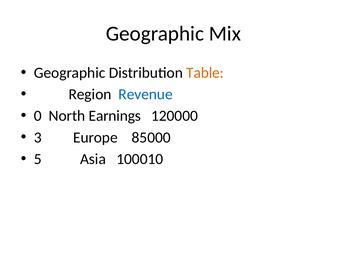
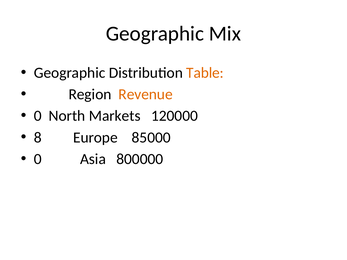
Revenue colour: blue -> orange
Earnings: Earnings -> Markets
3: 3 -> 8
5 at (38, 159): 5 -> 0
100010: 100010 -> 800000
